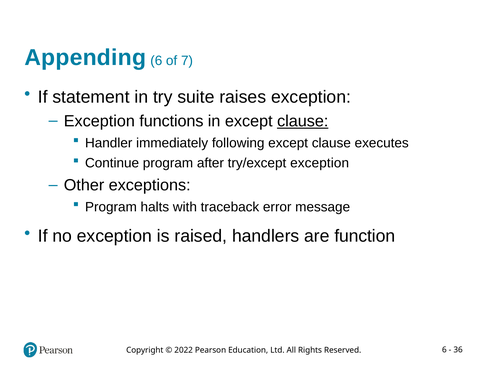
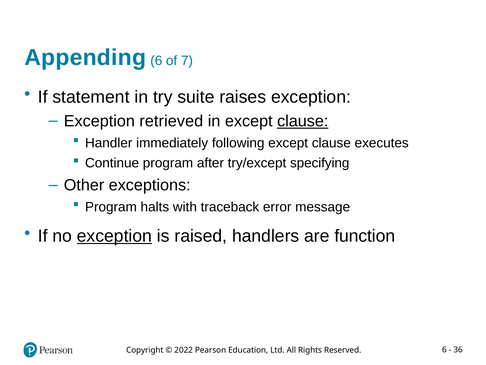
functions: functions -> retrieved
try/except exception: exception -> specifying
exception at (114, 236) underline: none -> present
